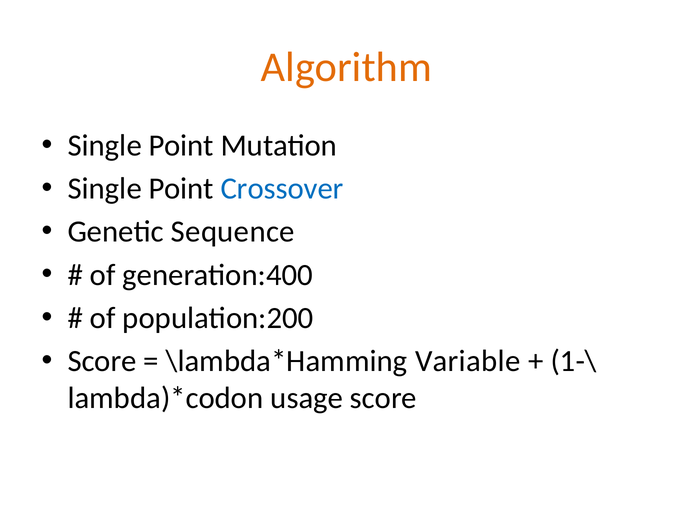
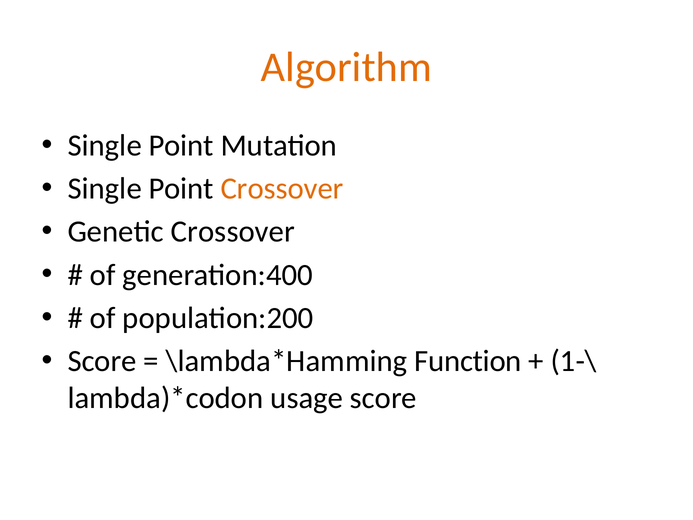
Crossover at (282, 189) colour: blue -> orange
Genetic Sequence: Sequence -> Crossover
Variable: Variable -> Function
